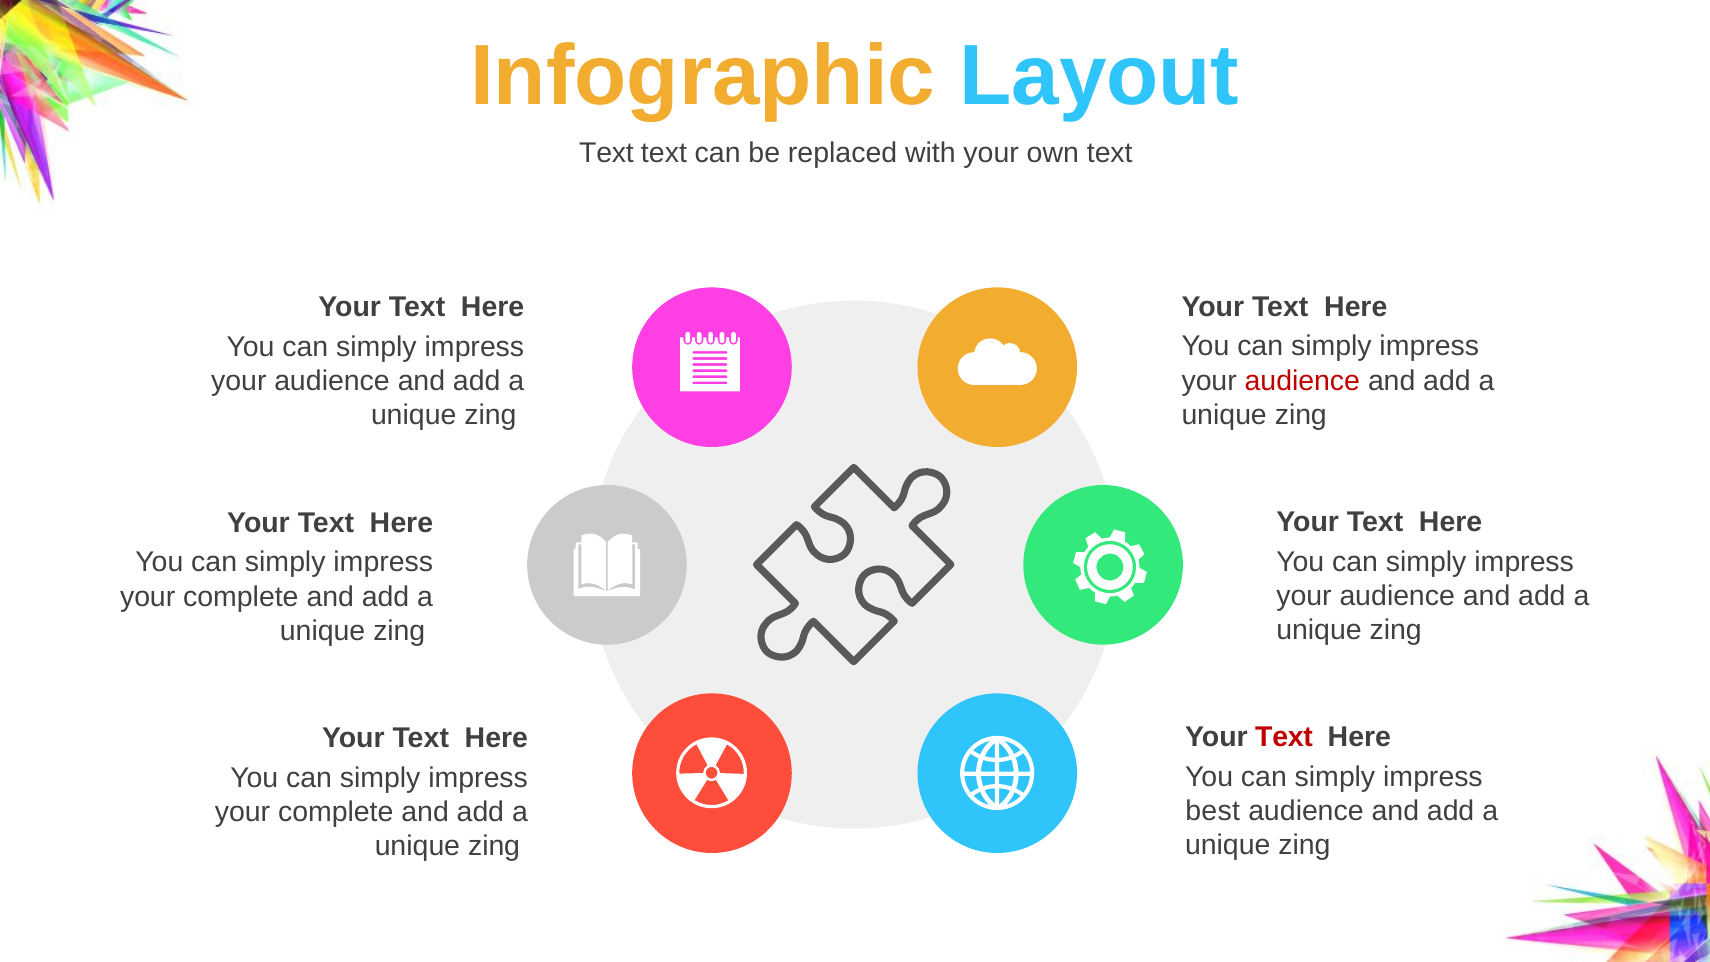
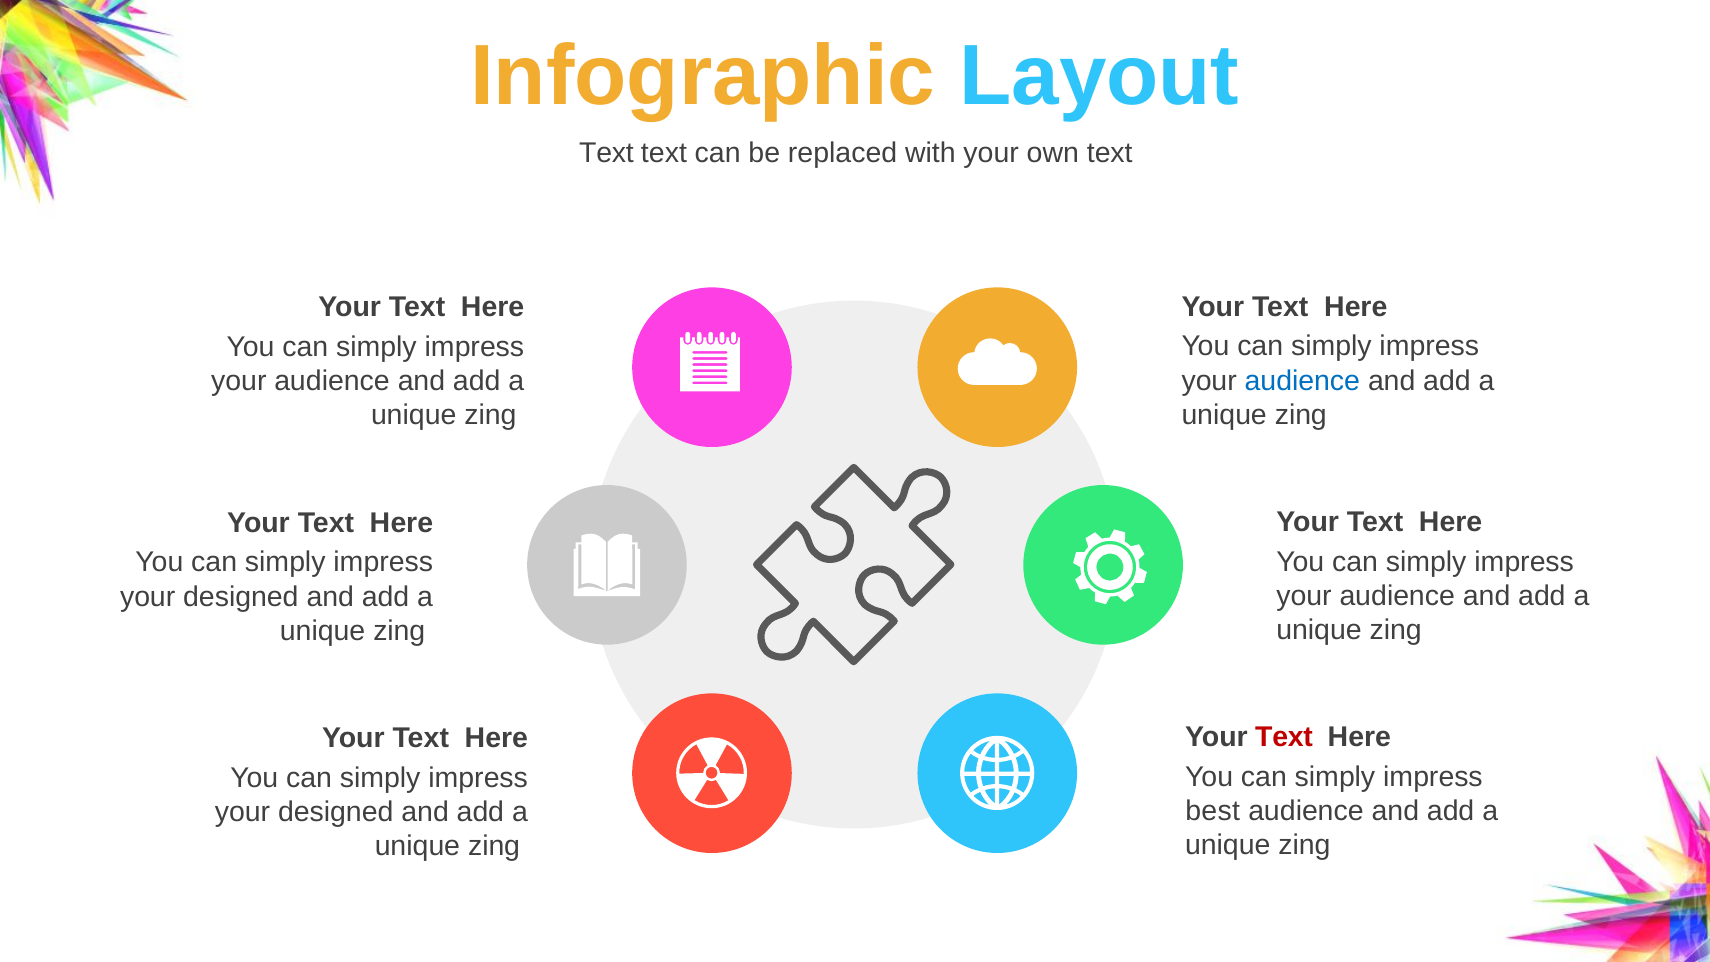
audience at (1302, 381) colour: red -> blue
complete at (241, 597): complete -> designed
complete at (336, 812): complete -> designed
